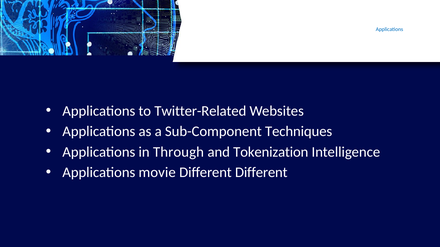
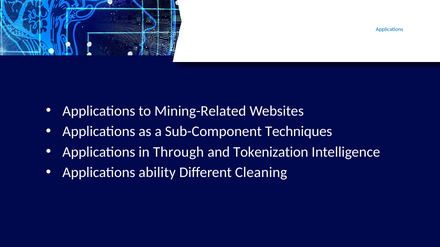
Twitter-Related: Twitter-Related -> Mining-Related
movie: movie -> ability
Different Different: Different -> Cleaning
